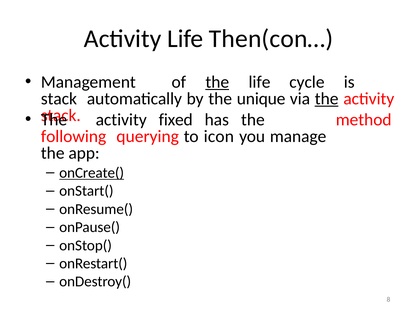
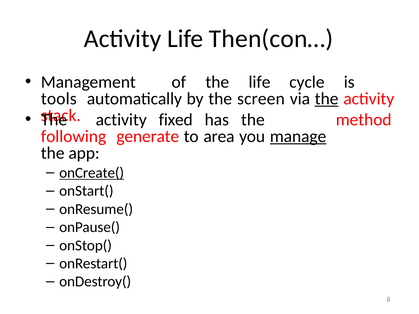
the at (217, 82) underline: present -> none
stack at (59, 99): stack -> tools
unique: unique -> screen
querying: querying -> generate
icon: icon -> area
manage underline: none -> present
